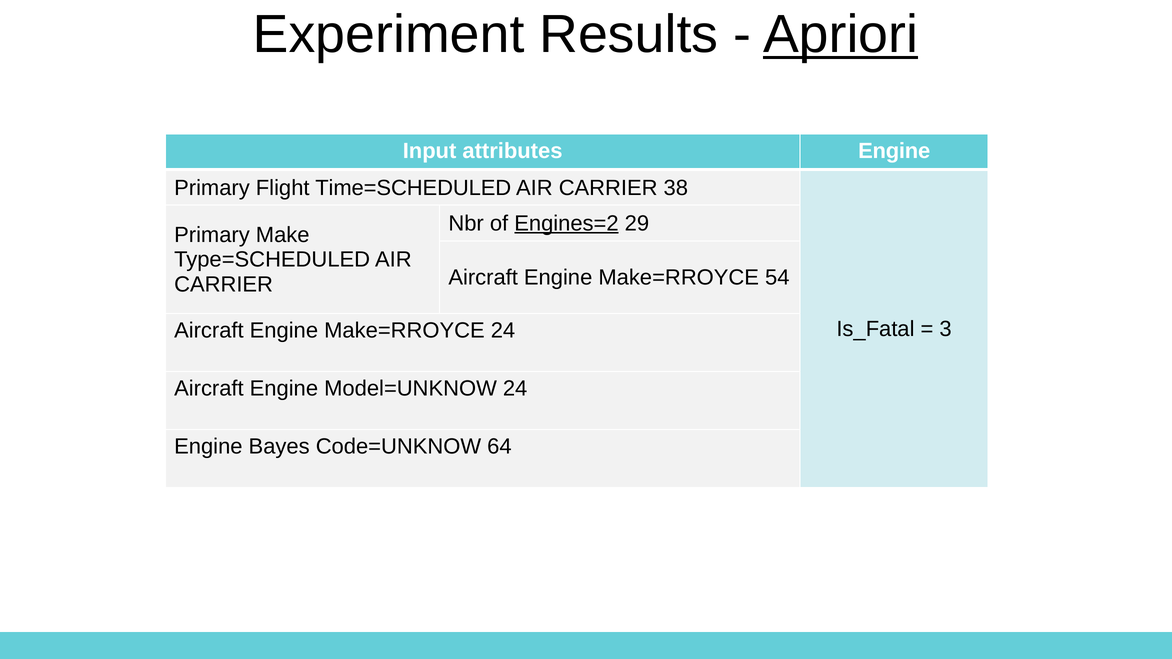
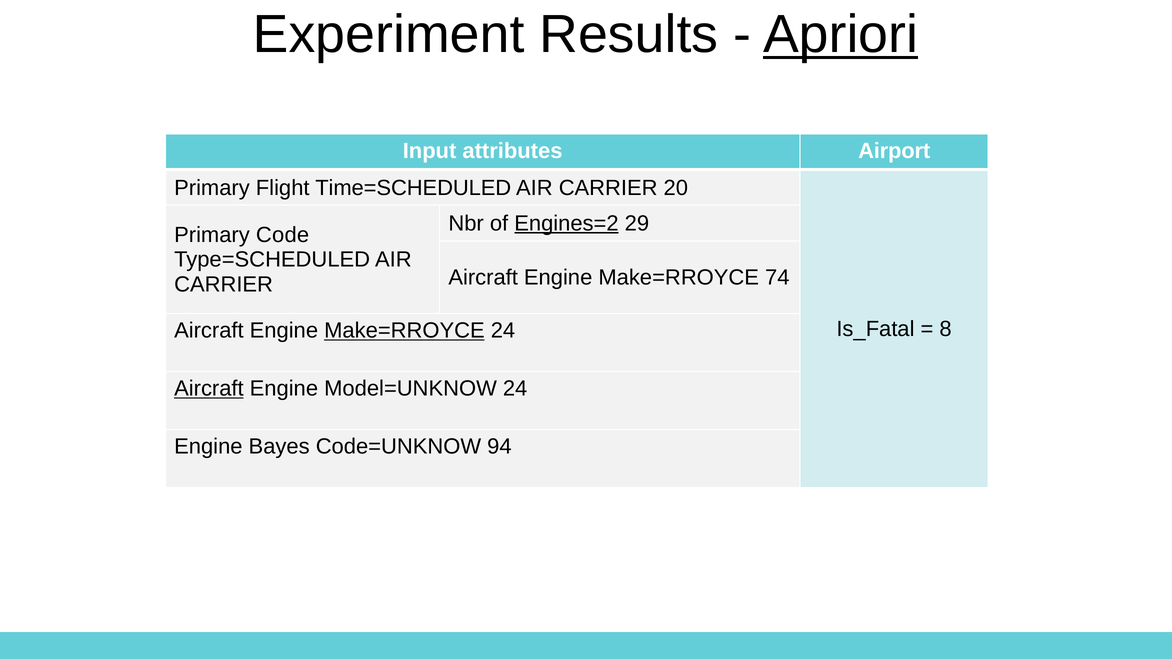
attributes Engine: Engine -> Airport
38: 38 -> 20
Make: Make -> Code
54: 54 -> 74
3: 3 -> 8
Make=RROYCE at (404, 331) underline: none -> present
Aircraft at (209, 389) underline: none -> present
64: 64 -> 94
